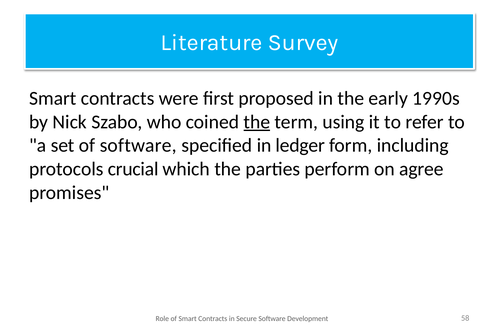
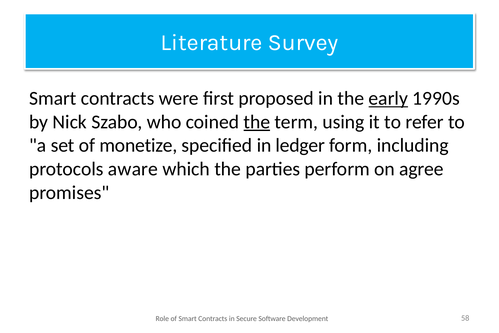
early underline: none -> present
of software: software -> monetize
crucial: crucial -> aware
